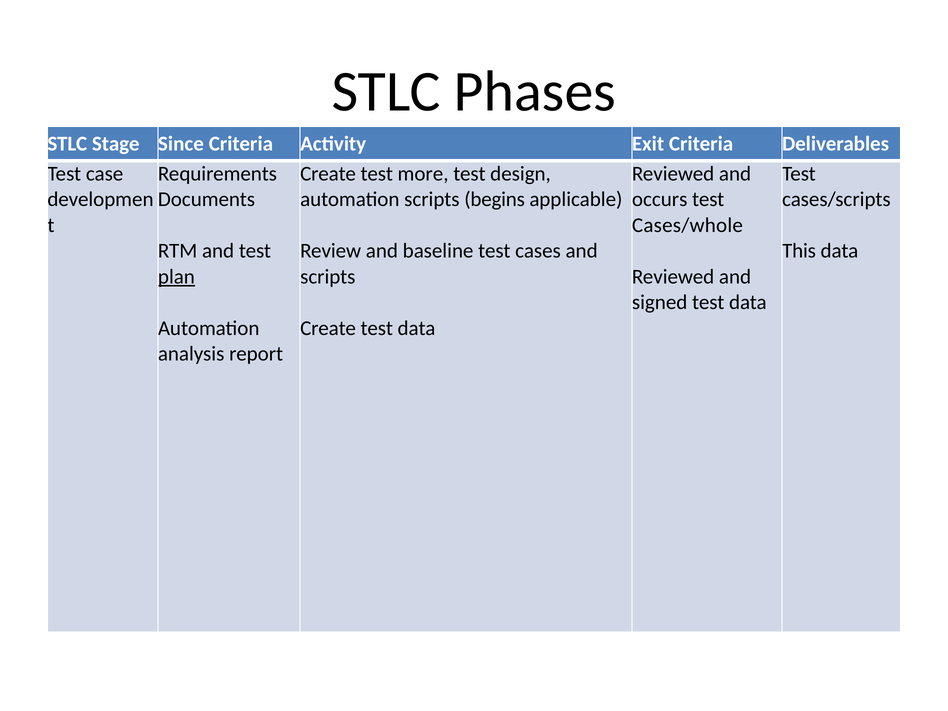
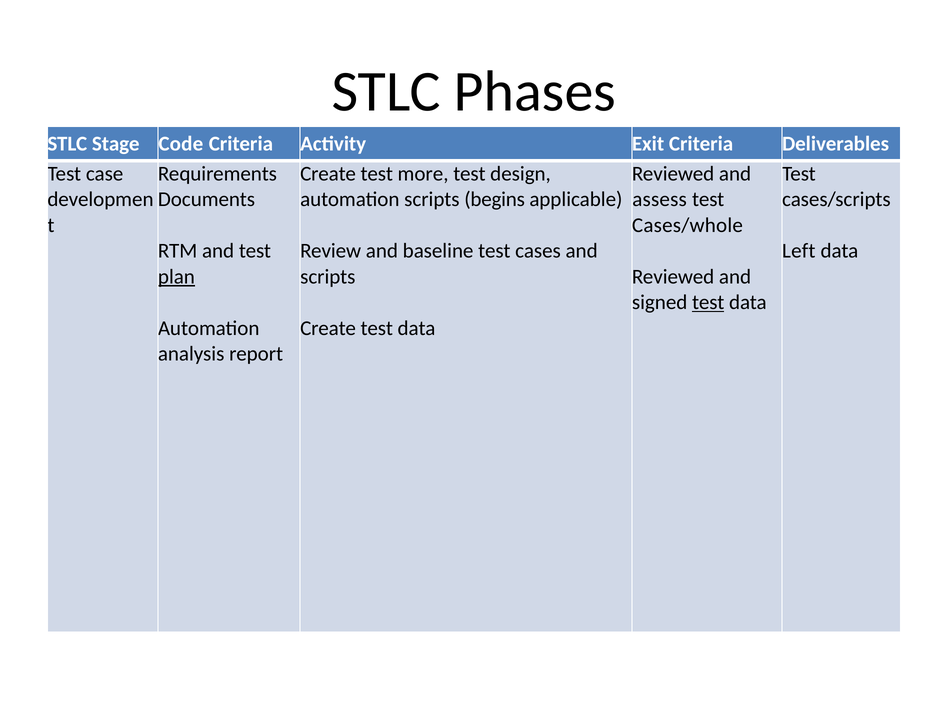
Since: Since -> Code
occurs: occurs -> assess
This: This -> Left
test at (708, 302) underline: none -> present
